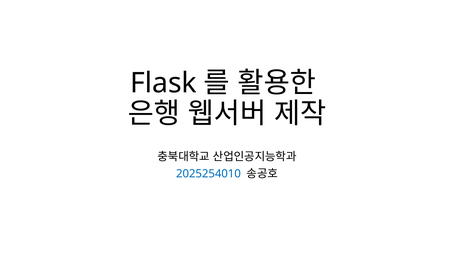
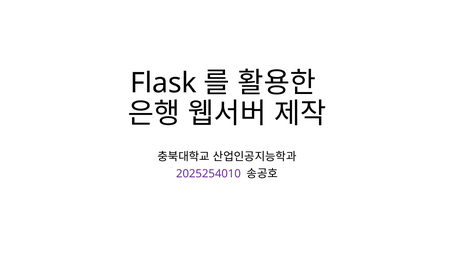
2025254010 colour: blue -> purple
